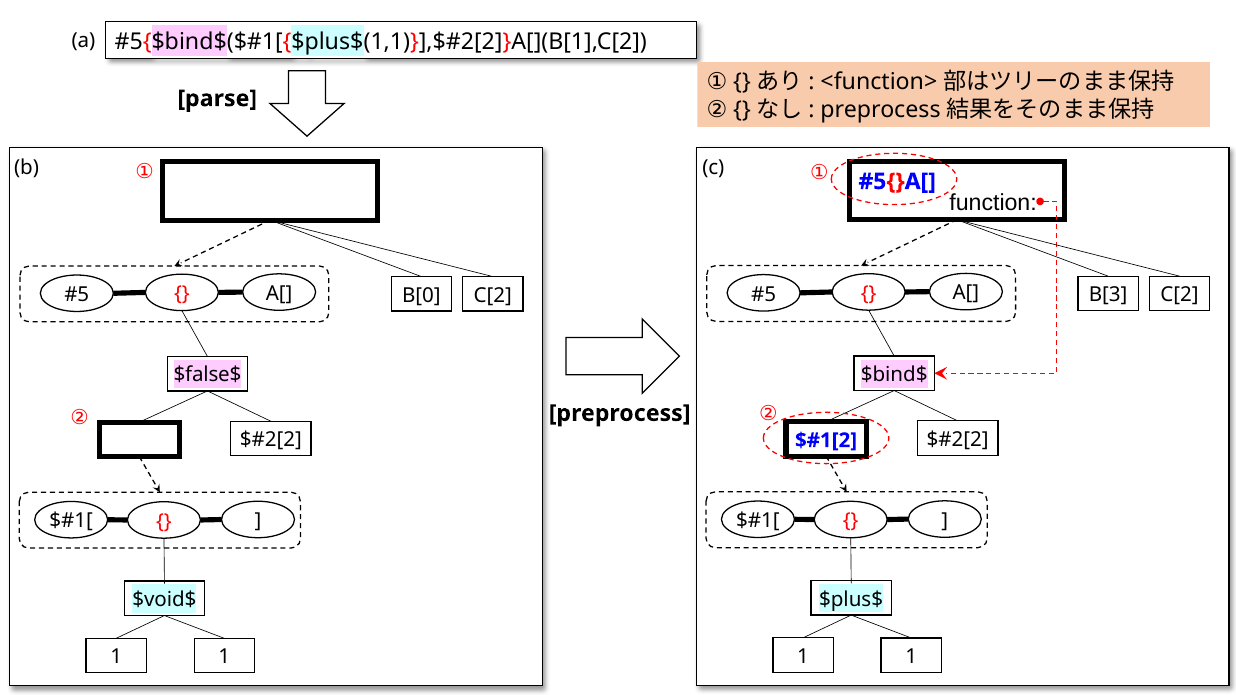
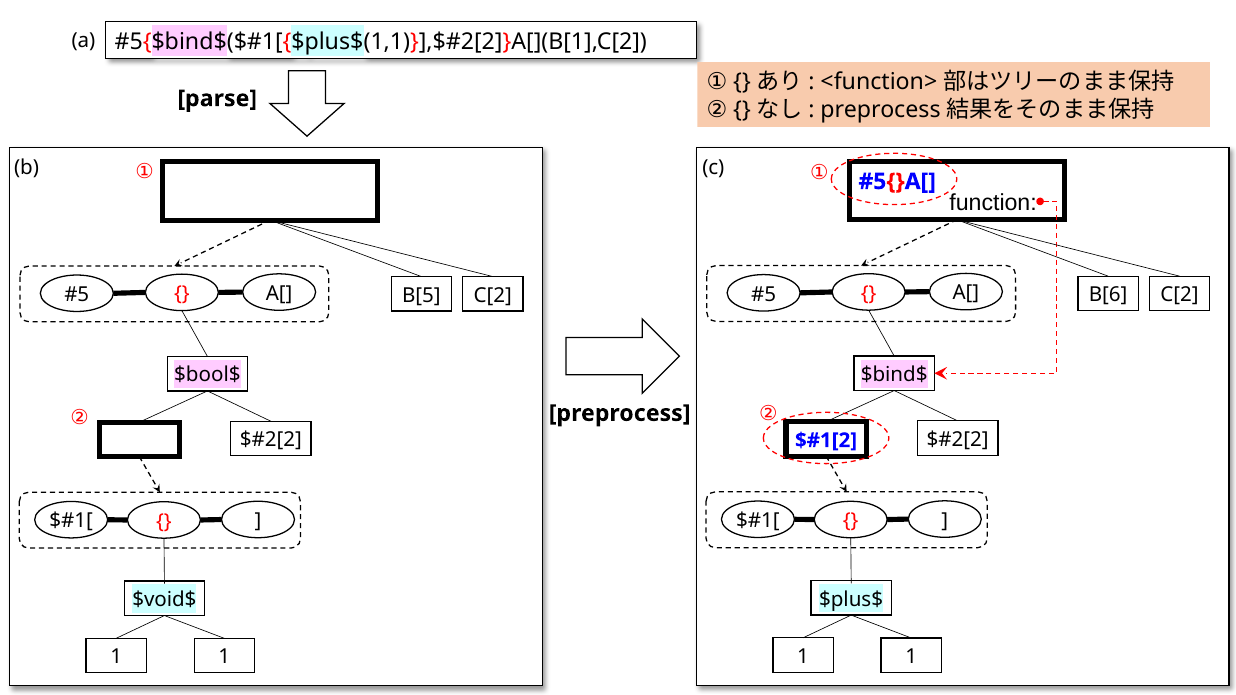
B[3: B[3 -> B[6
B[0: B[0 -> B[5
$false$: $false$ -> $bool$
